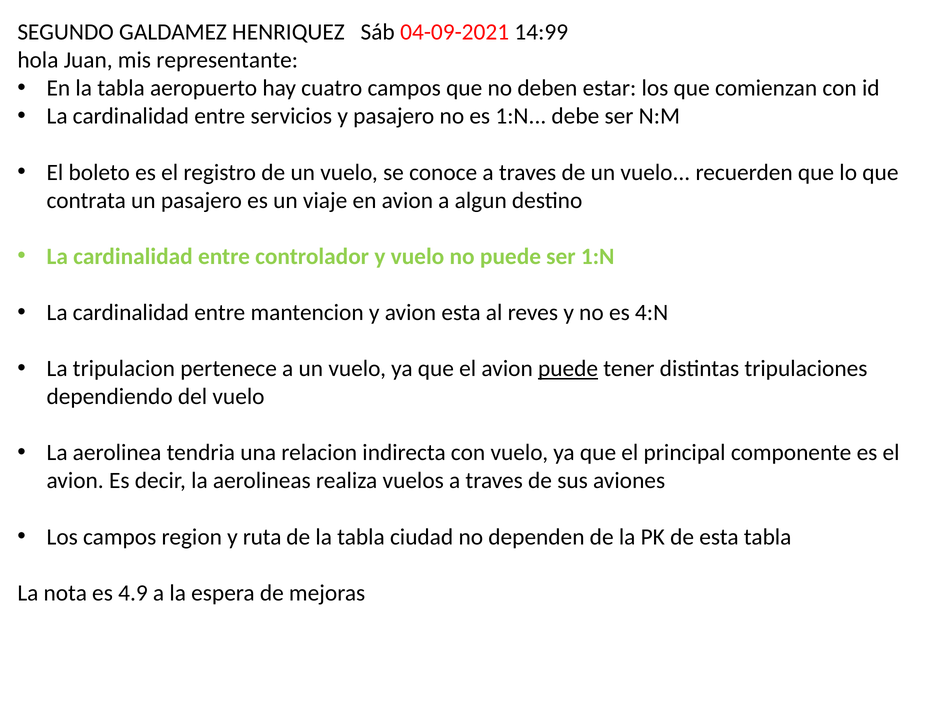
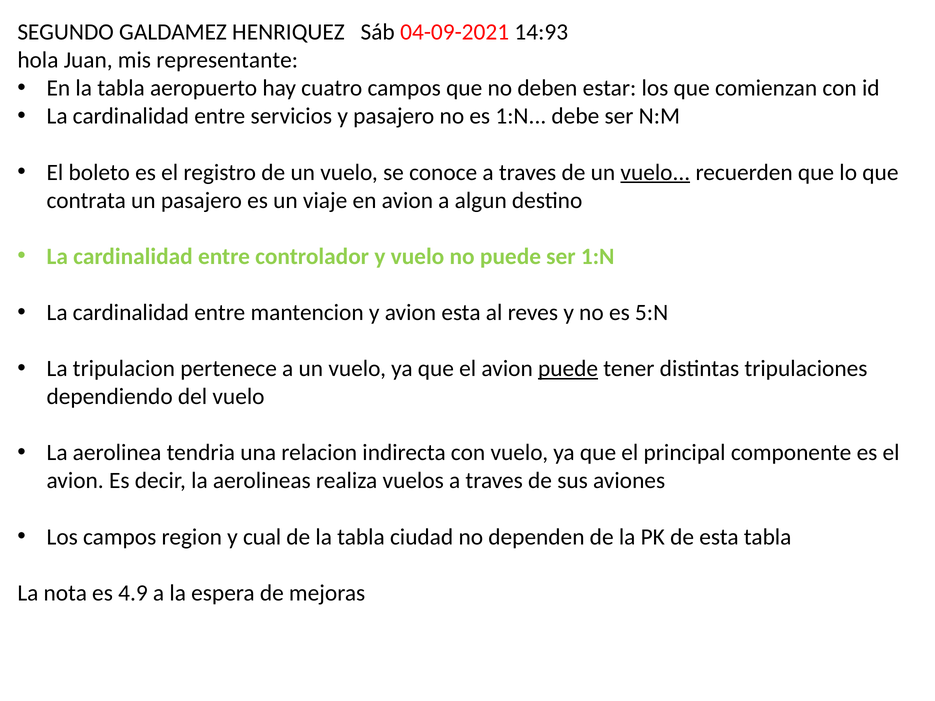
14:99: 14:99 -> 14:93
vuelo at (655, 172) underline: none -> present
4:N: 4:N -> 5:N
ruta: ruta -> cual
